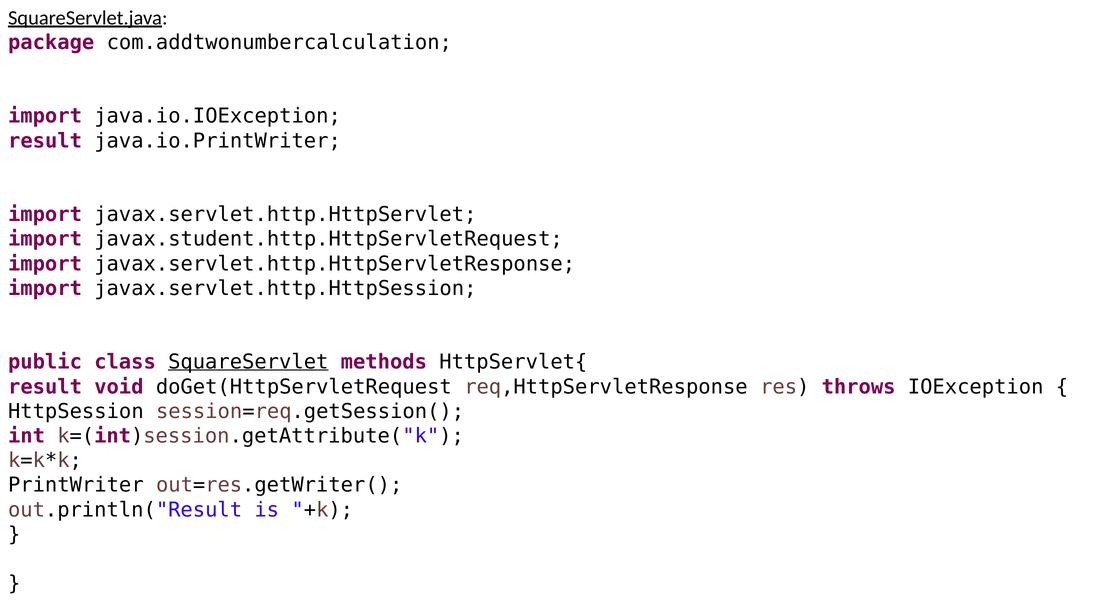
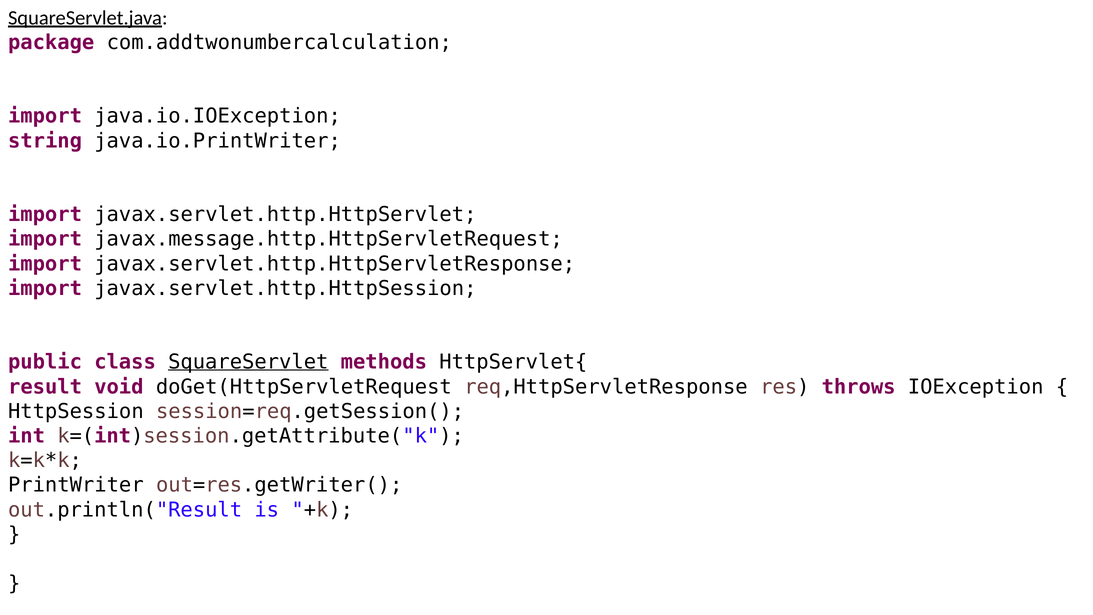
result at (45, 141): result -> string
javax.student.http.HttpServletRequest: javax.student.http.HttpServletRequest -> javax.message.http.HttpServletRequest
